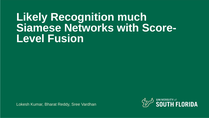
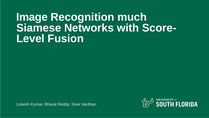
Likely: Likely -> Image
